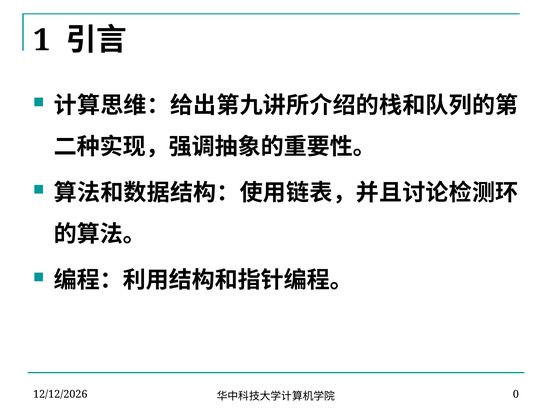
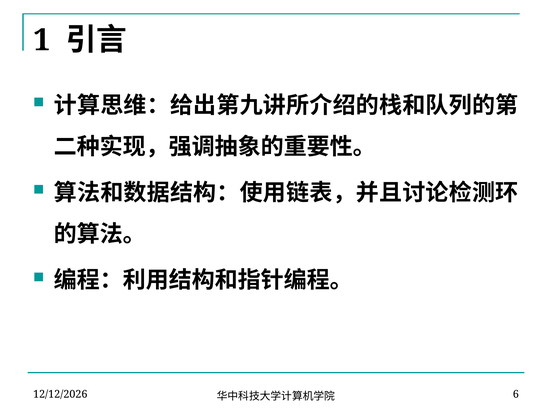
0: 0 -> 6
